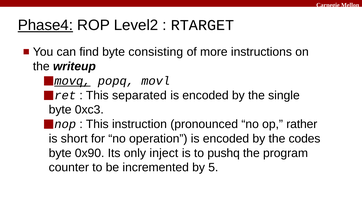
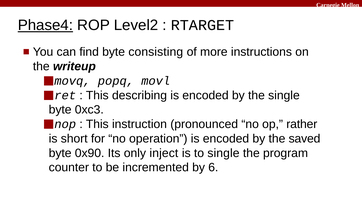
movq underline: present -> none
separated: separated -> describing
codes: codes -> saved
to pushq: pushq -> single
5: 5 -> 6
